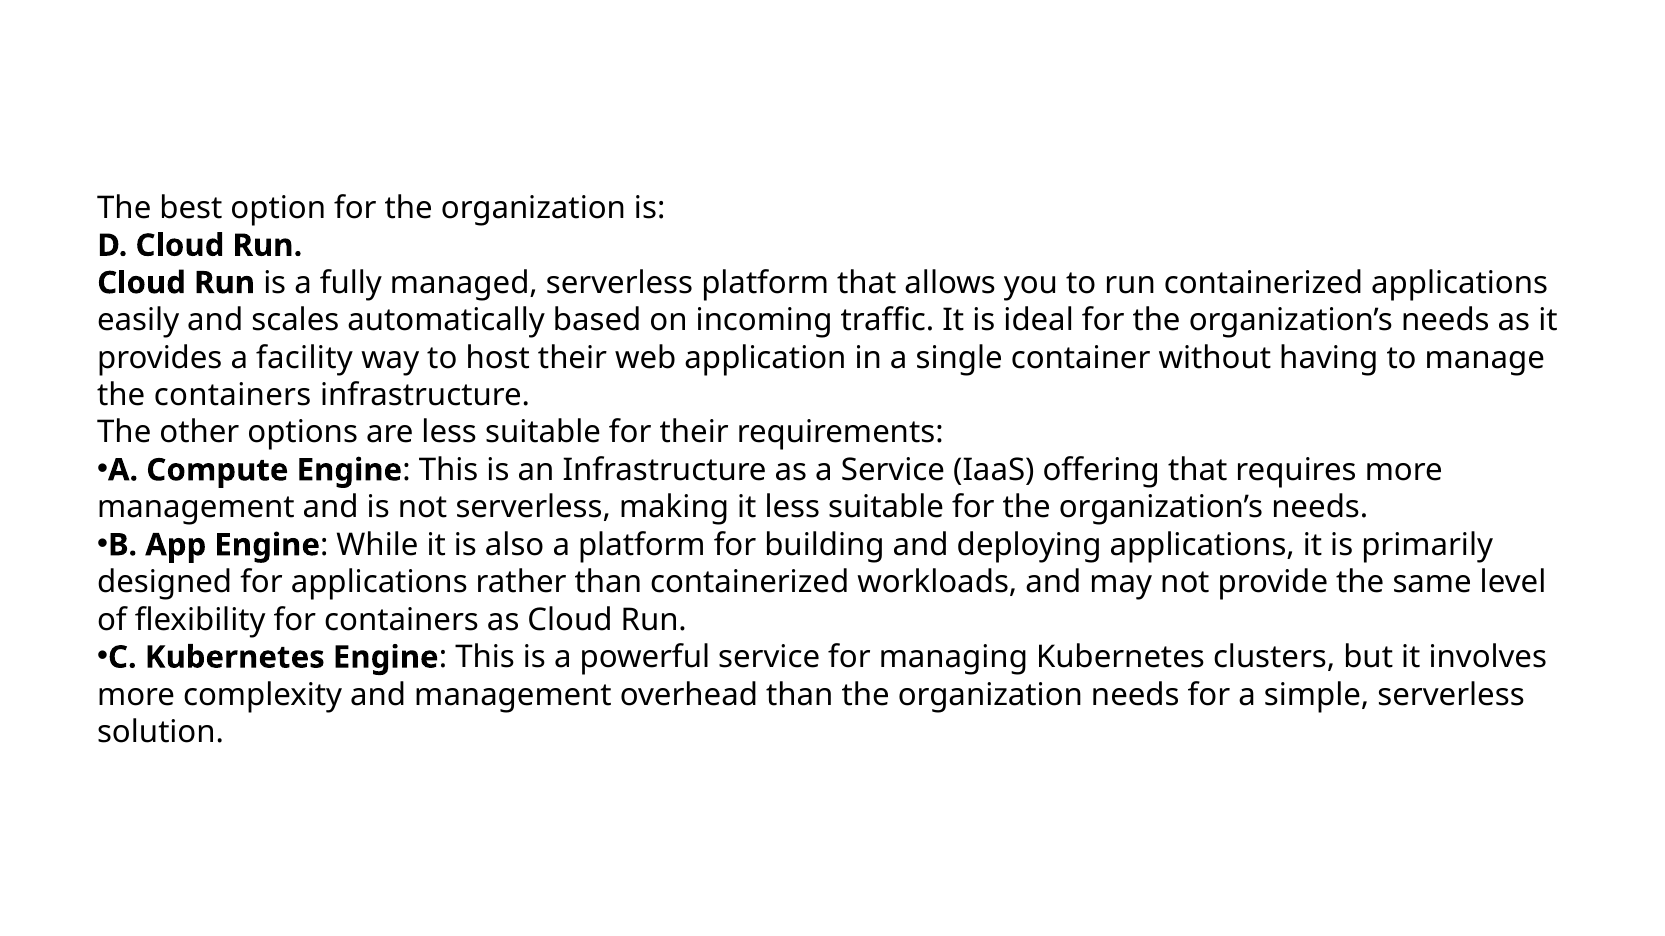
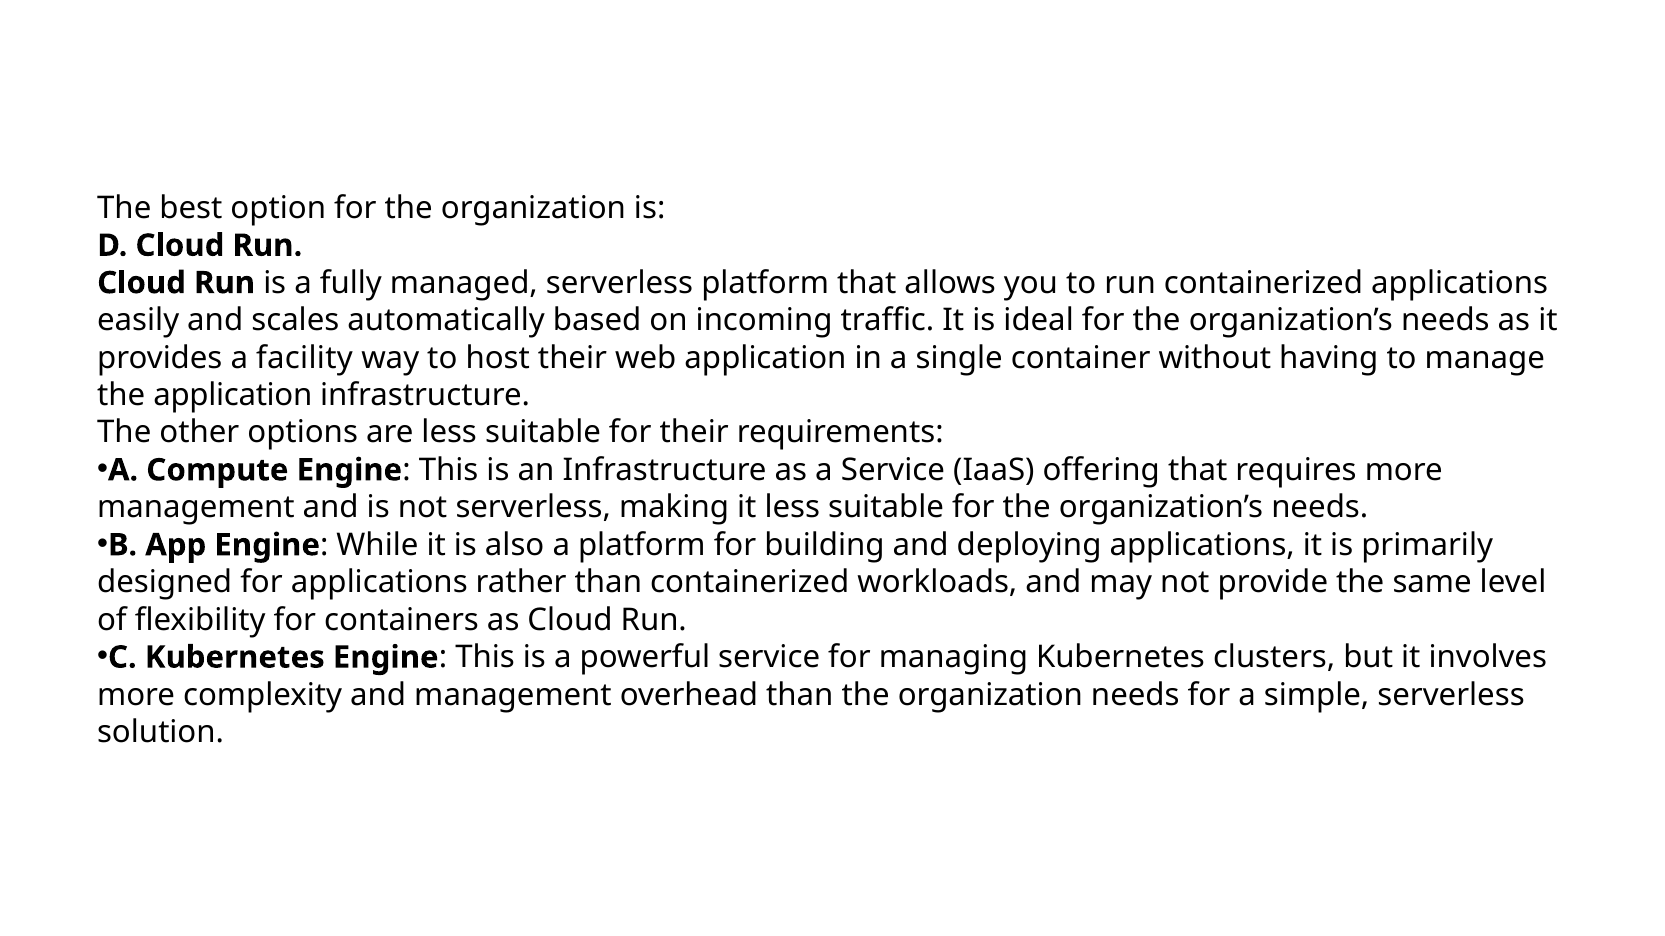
the containers: containers -> application
